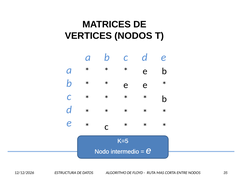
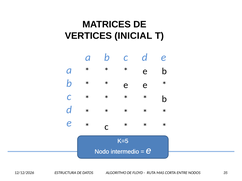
VERTICES NODOS: NODOS -> INICIAL
